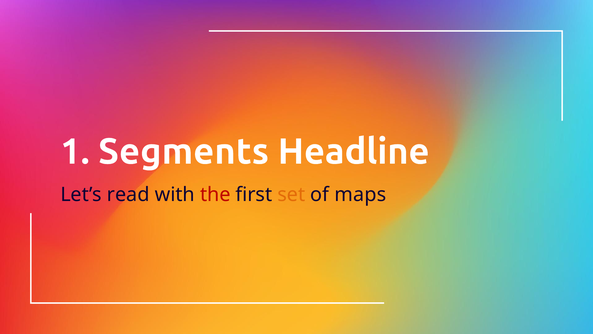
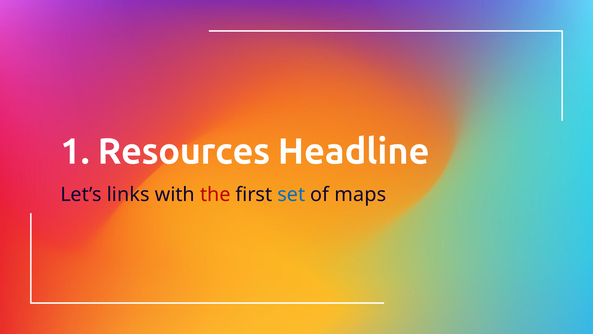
Segments: Segments -> Resources
read: read -> links
set colour: orange -> blue
